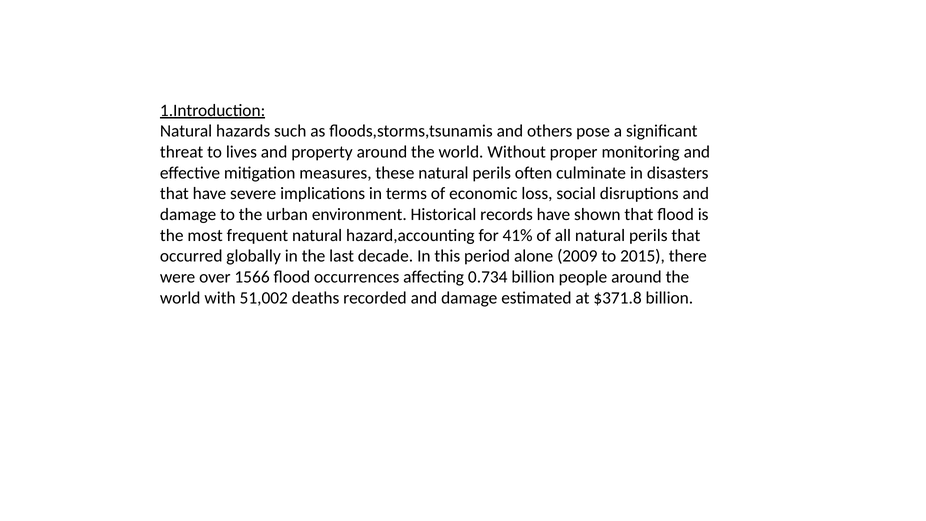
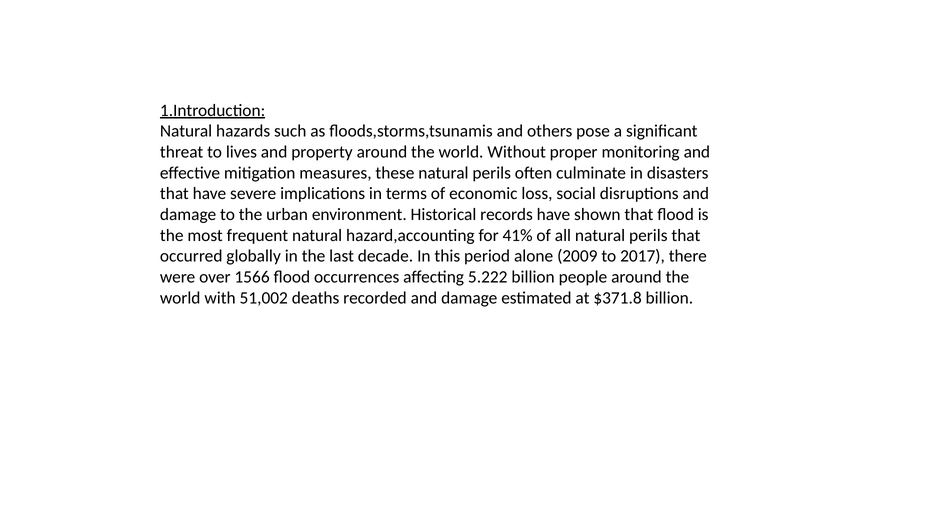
2015: 2015 -> 2017
0.734: 0.734 -> 5.222
